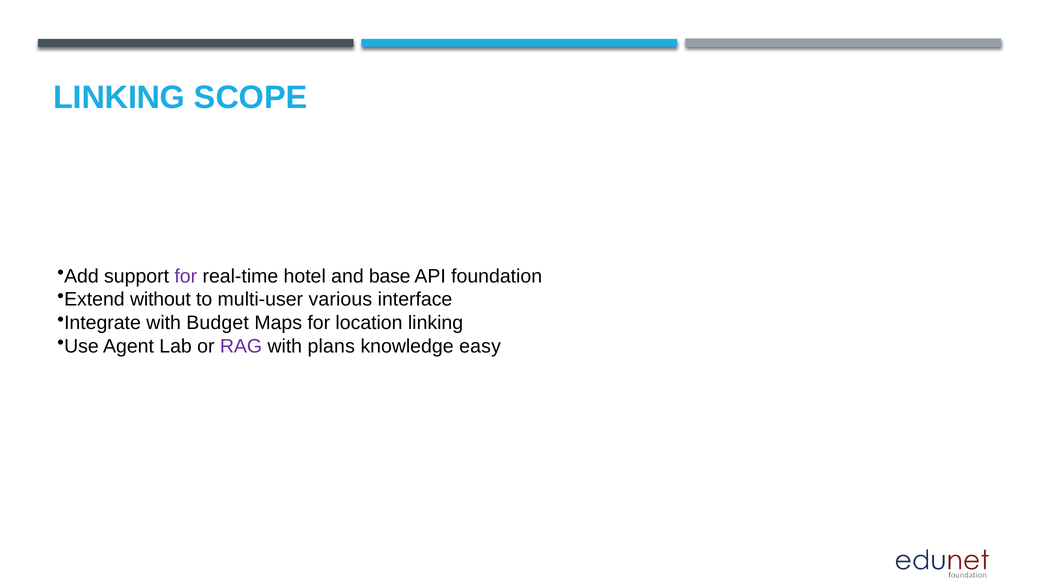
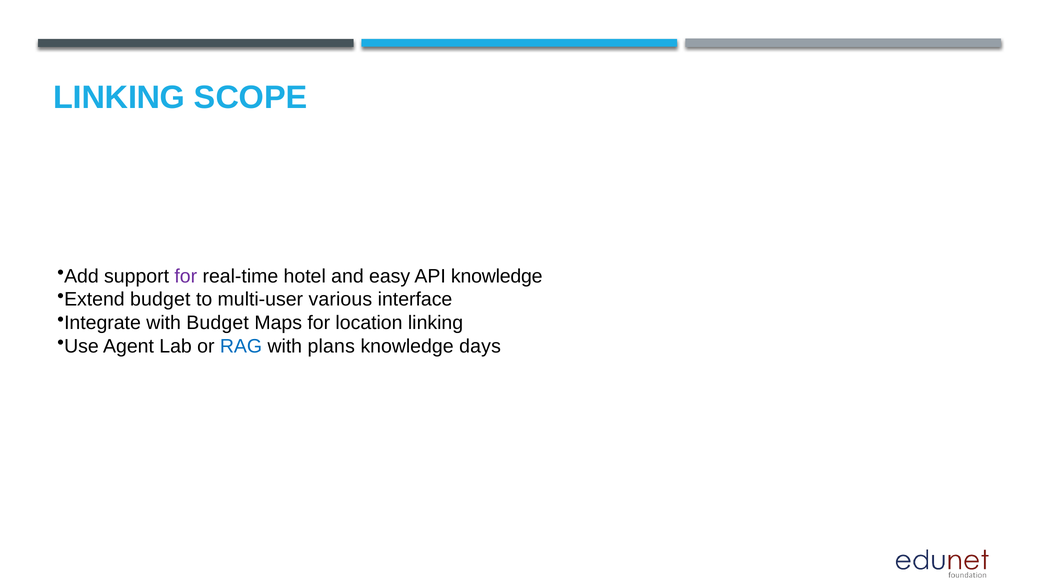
base: base -> easy
API foundation: foundation -> knowledge
Extend without: without -> budget
RAG colour: purple -> blue
easy: easy -> days
